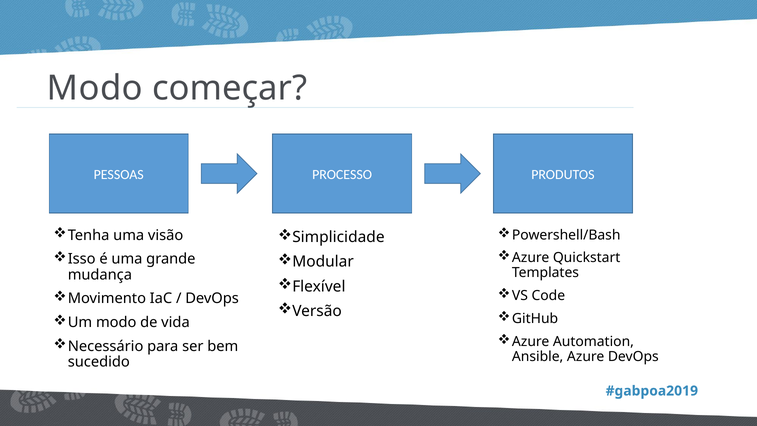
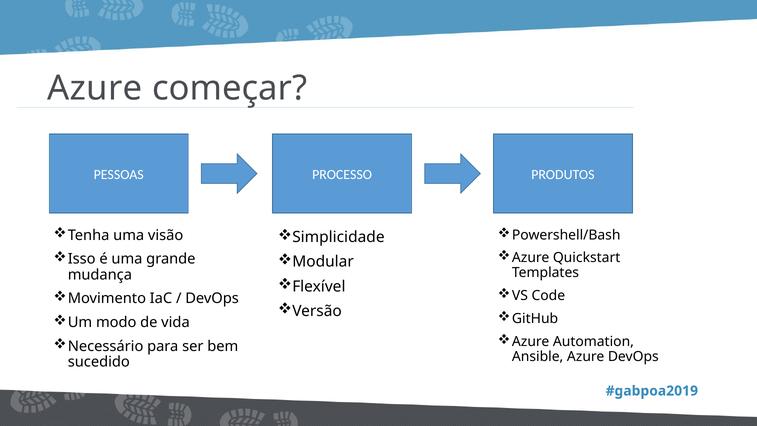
Modo at (95, 88): Modo -> Azure
